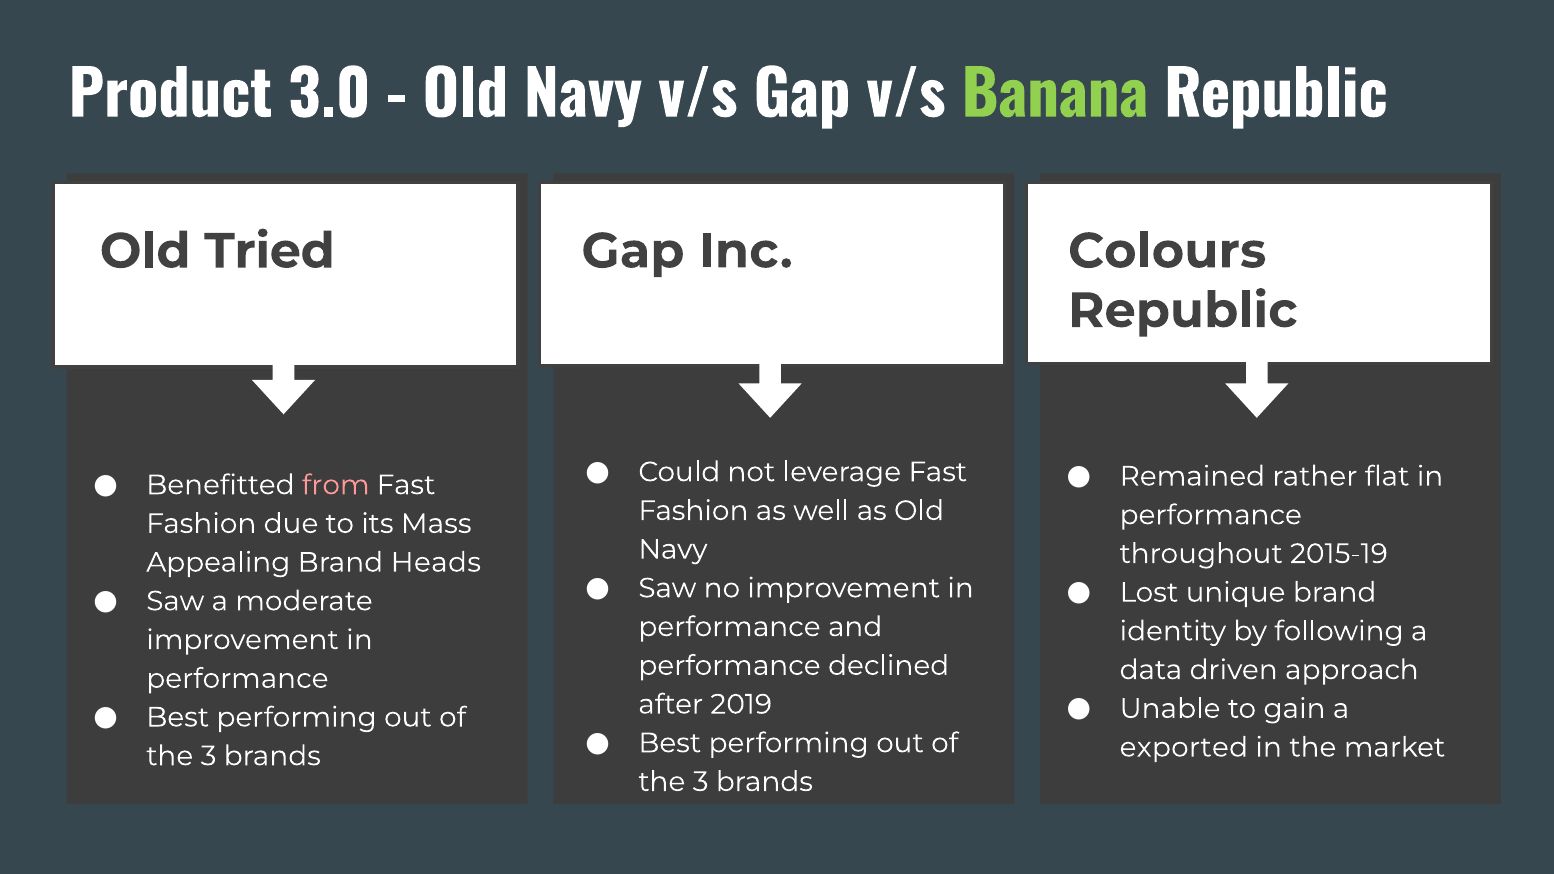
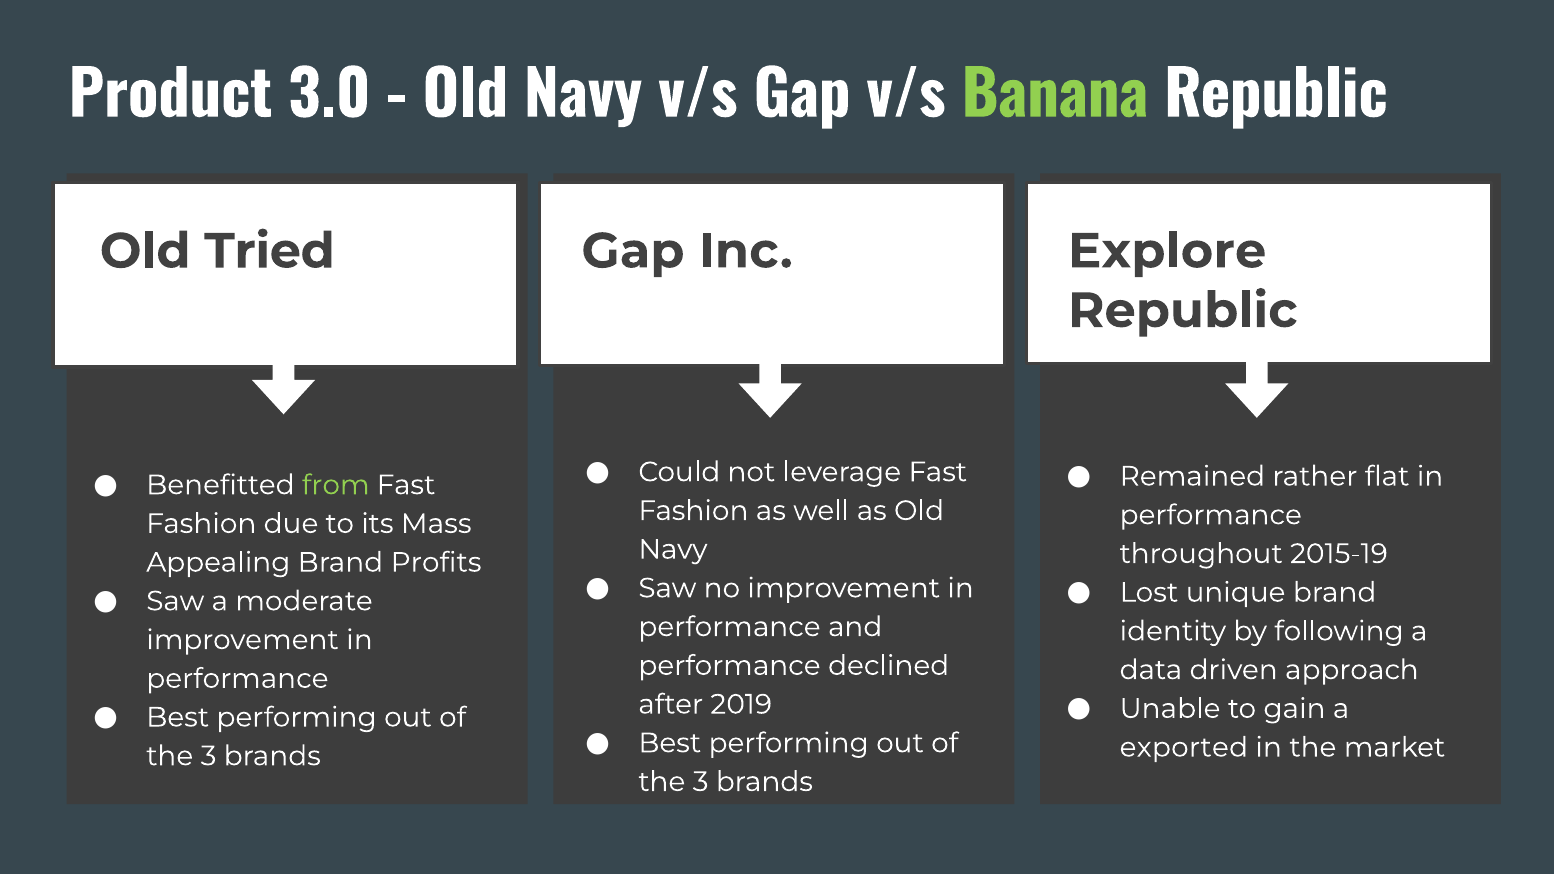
Colours: Colours -> Explore
from colour: pink -> light green
Heads: Heads -> Profits
